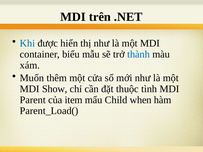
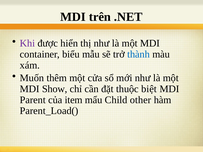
Khi colour: blue -> purple
tình: tình -> biệt
when: when -> other
